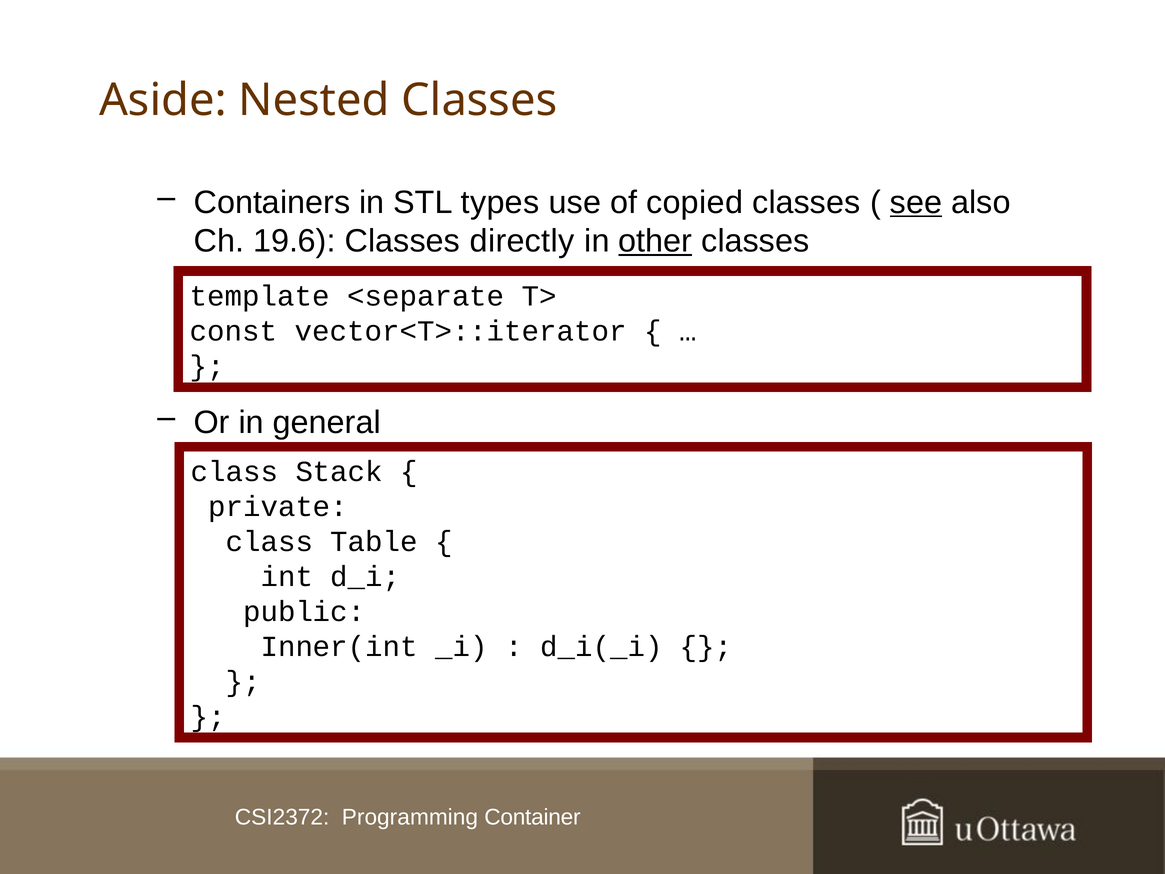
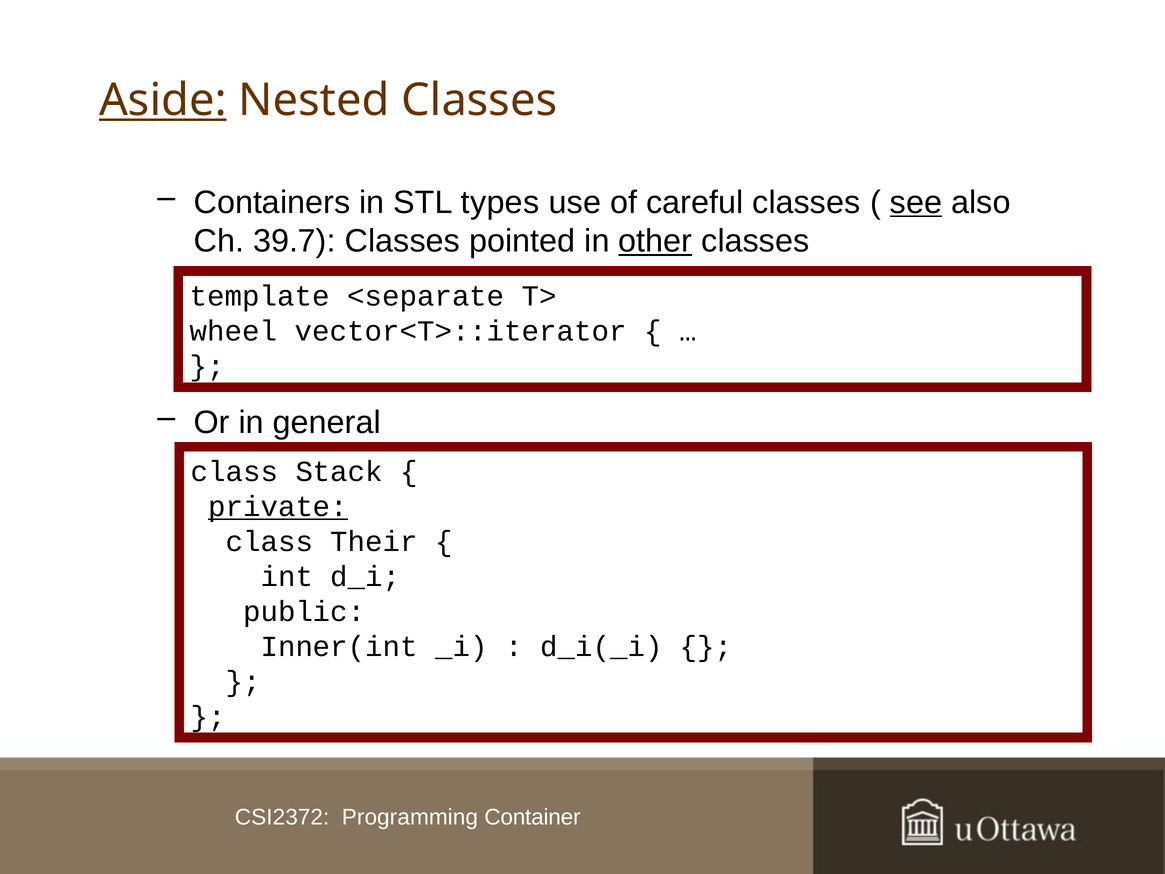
Aside underline: none -> present
copied: copied -> careful
19.6: 19.6 -> 39.7
directly: directly -> pointed
const: const -> wheel
private underline: none -> present
Table: Table -> Their
